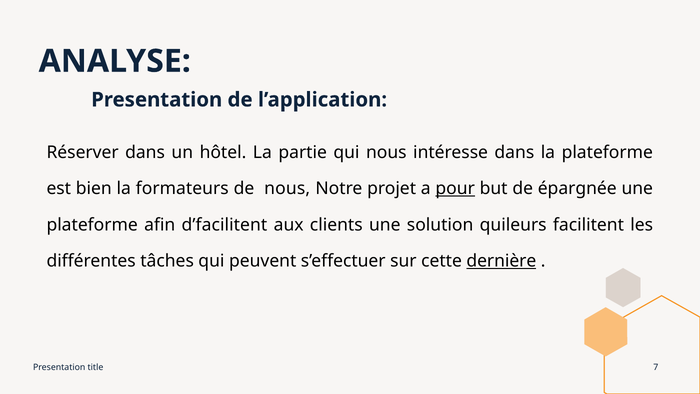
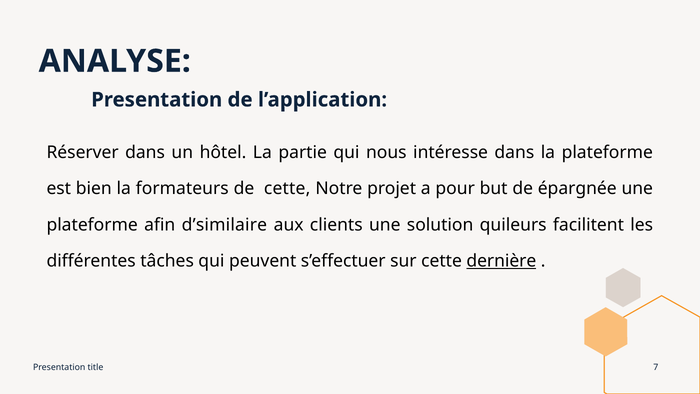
de nous: nous -> cette
pour underline: present -> none
d’facilitent: d’facilitent -> d’similaire
